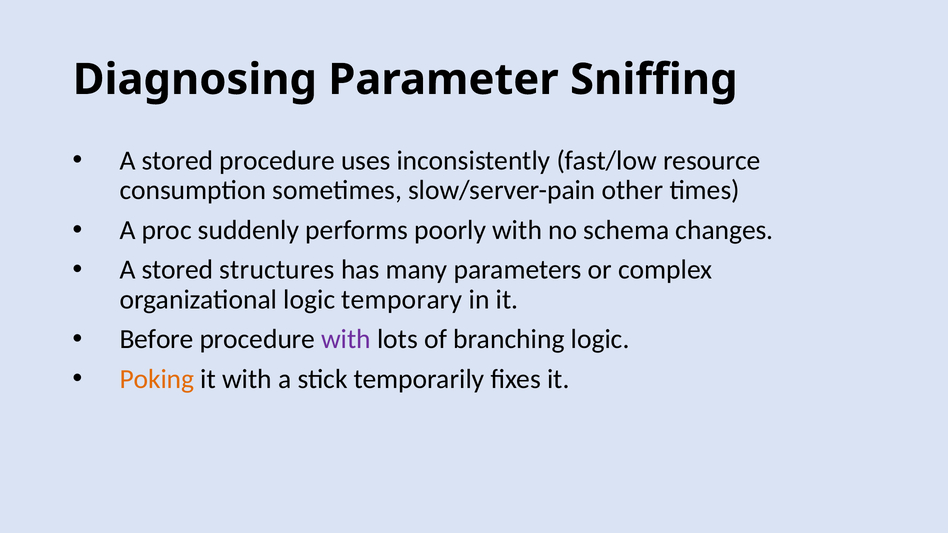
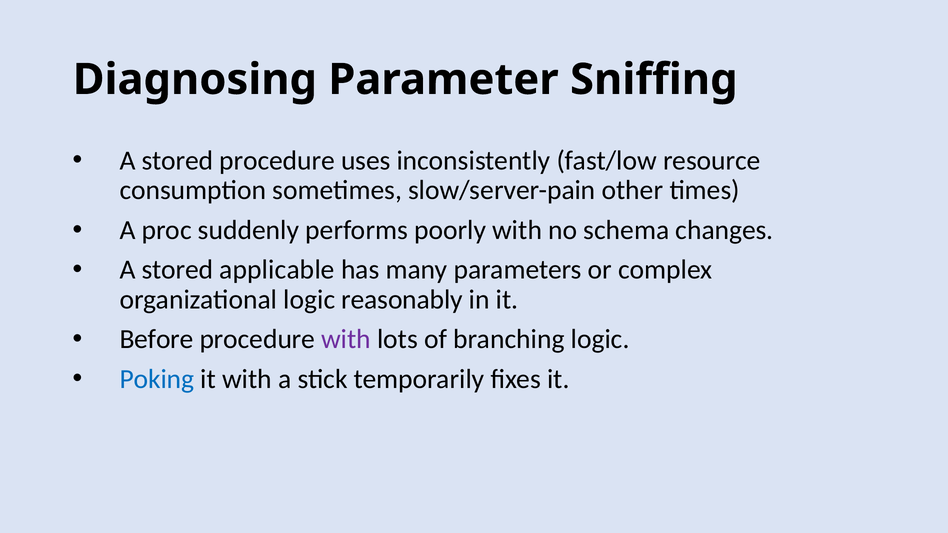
structures: structures -> applicable
temporary: temporary -> reasonably
Poking colour: orange -> blue
